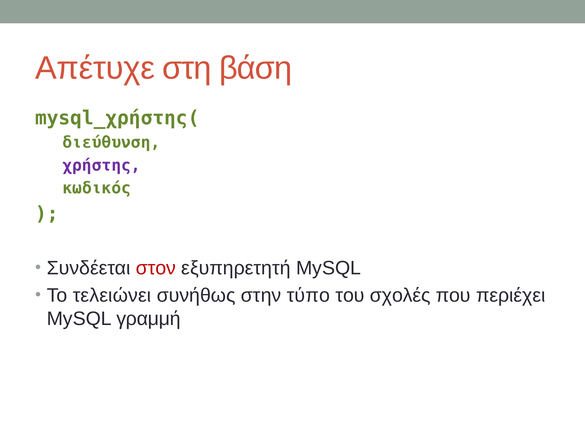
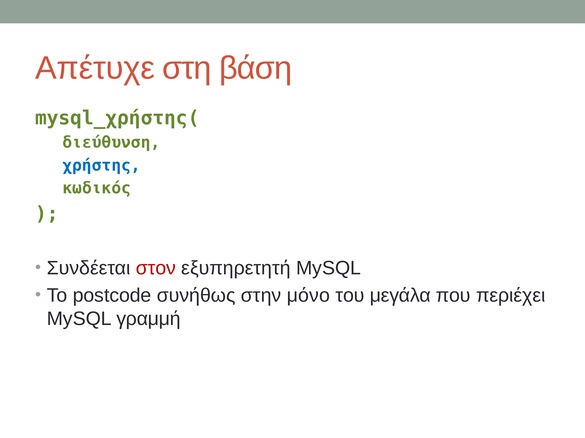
χρήστης colour: purple -> blue
τελειώνει: τελειώνει -> postcode
τύπο: τύπο -> μόνο
σχολές: σχολές -> μεγάλα
